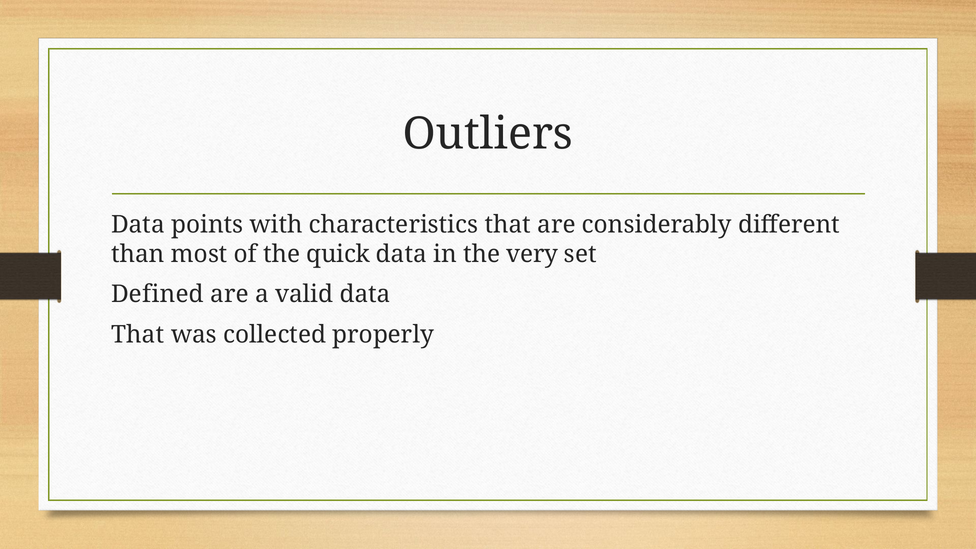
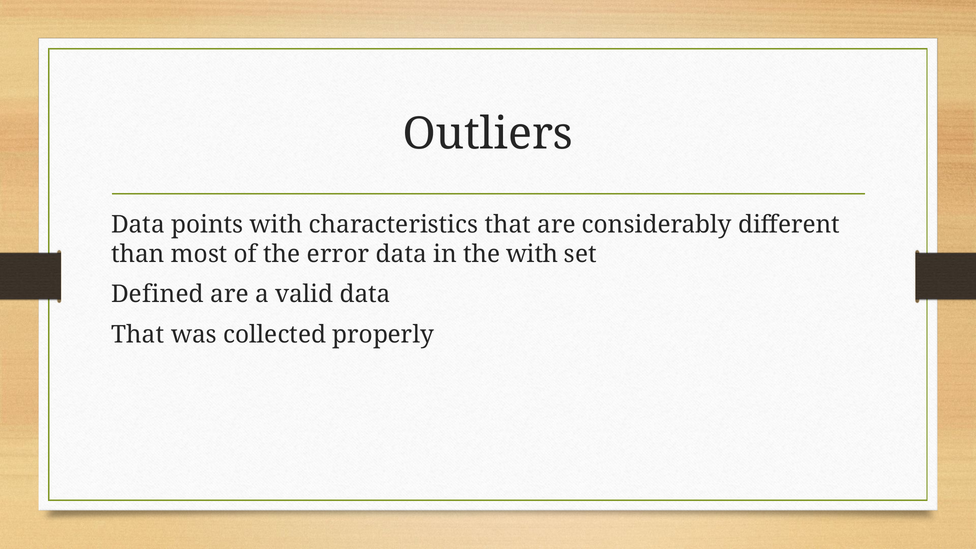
quick: quick -> error
the very: very -> with
